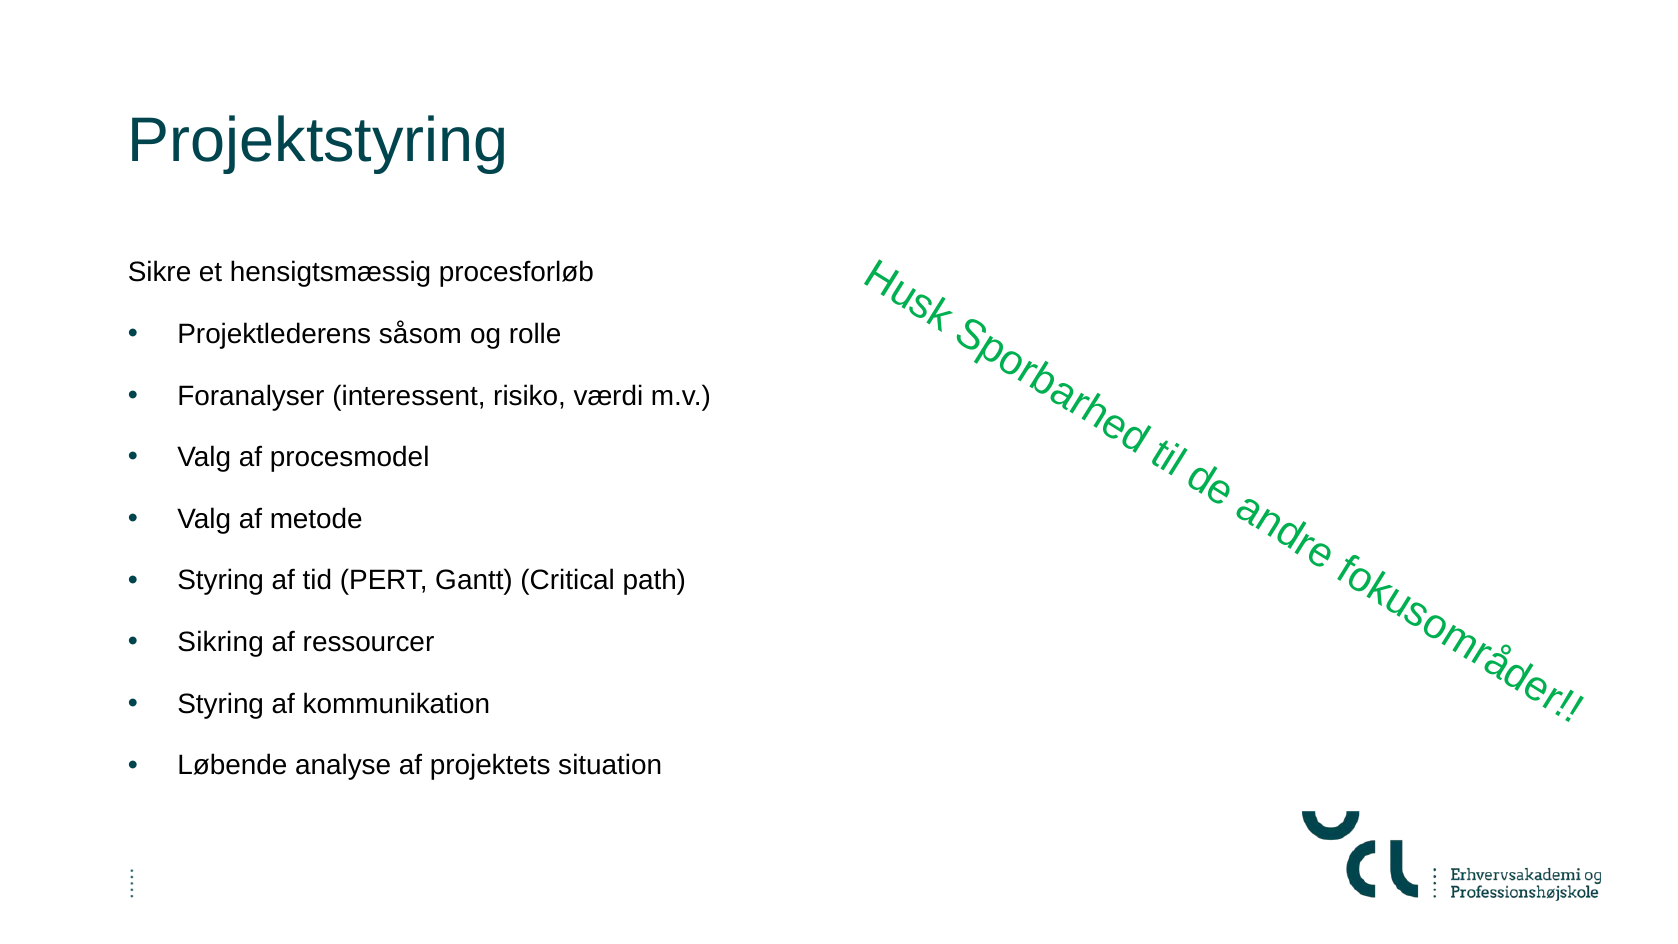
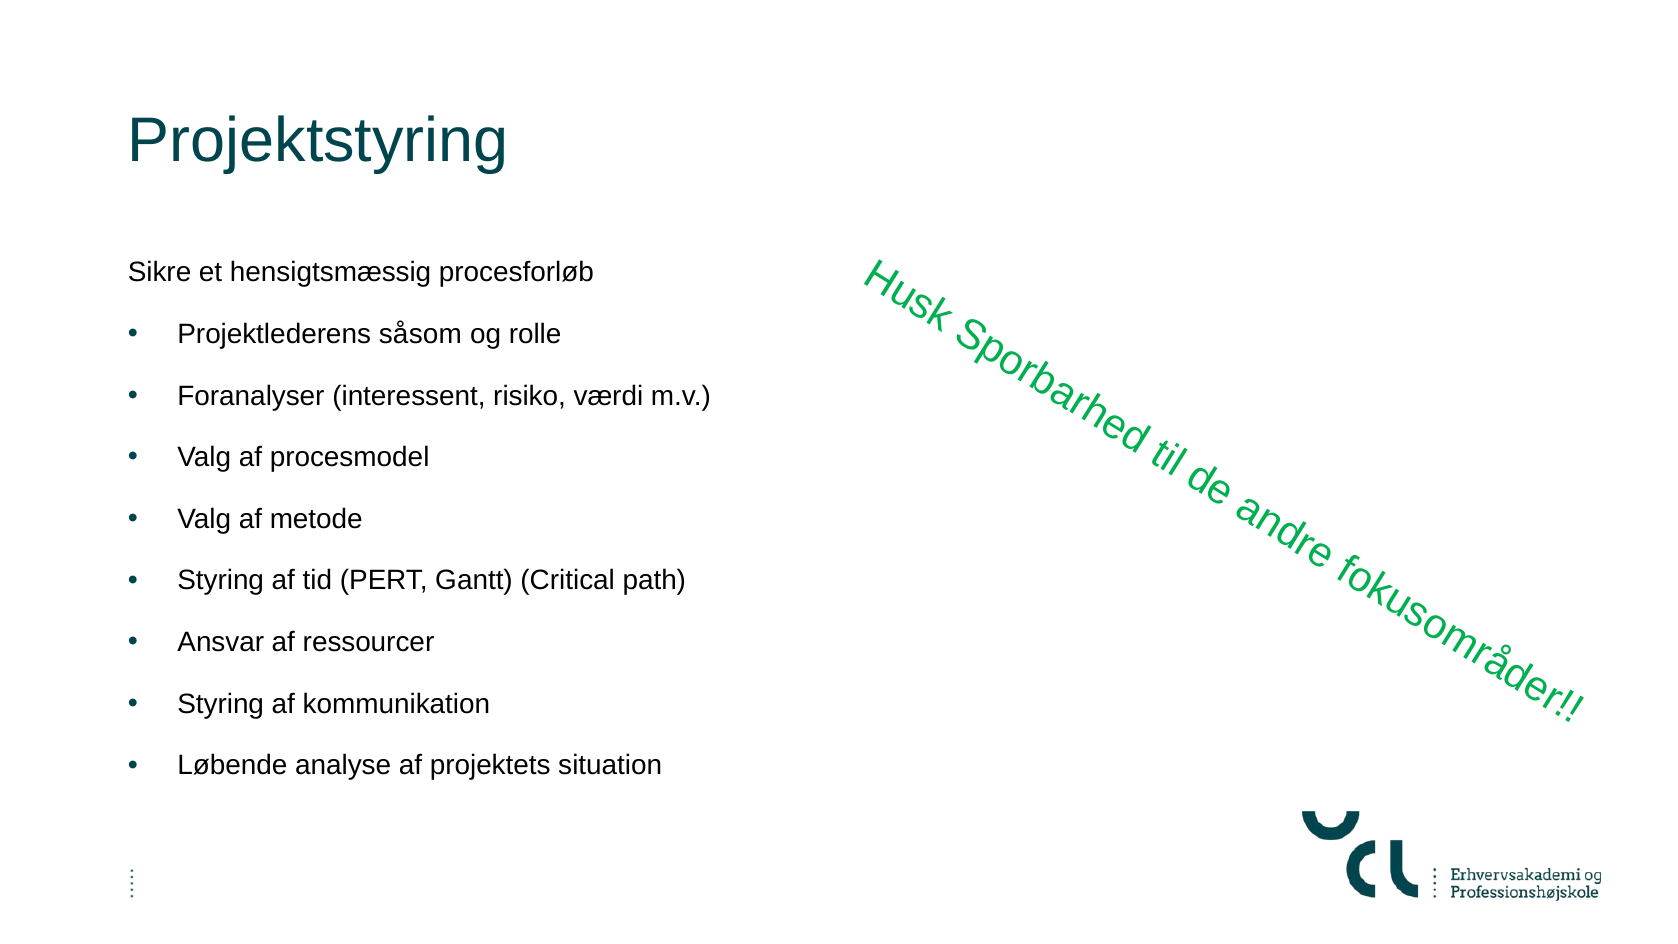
Sikring: Sikring -> Ansvar
